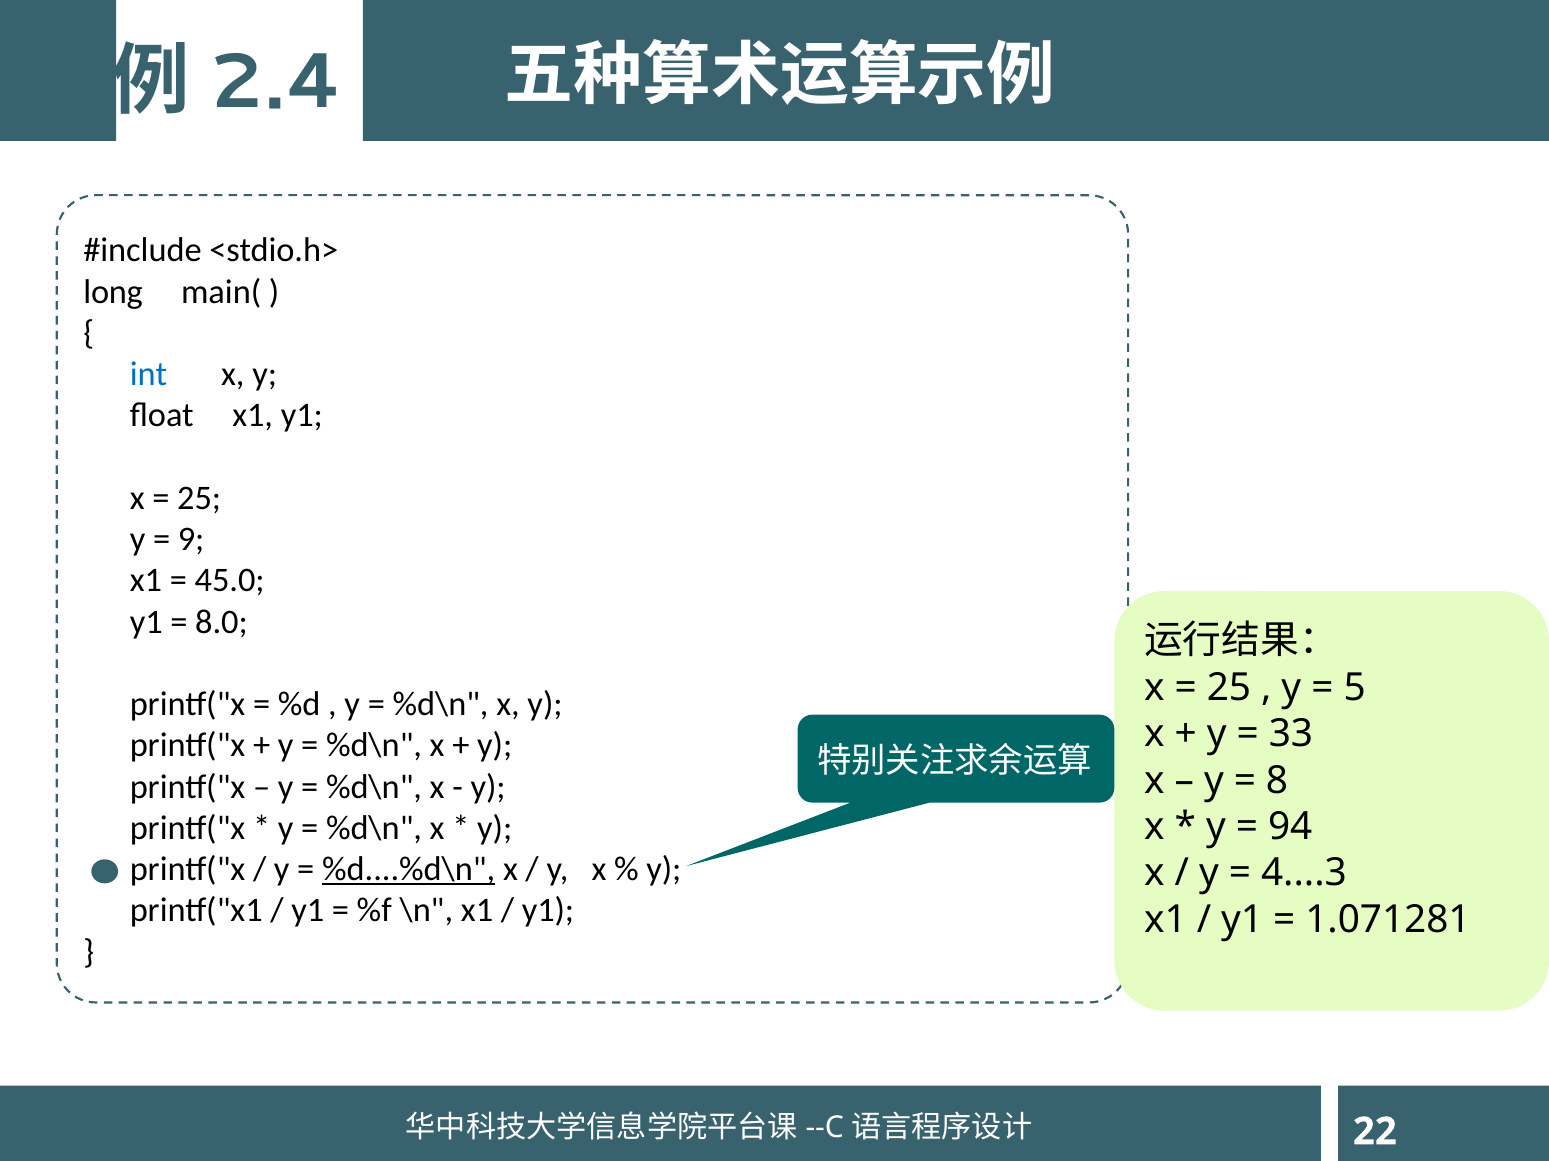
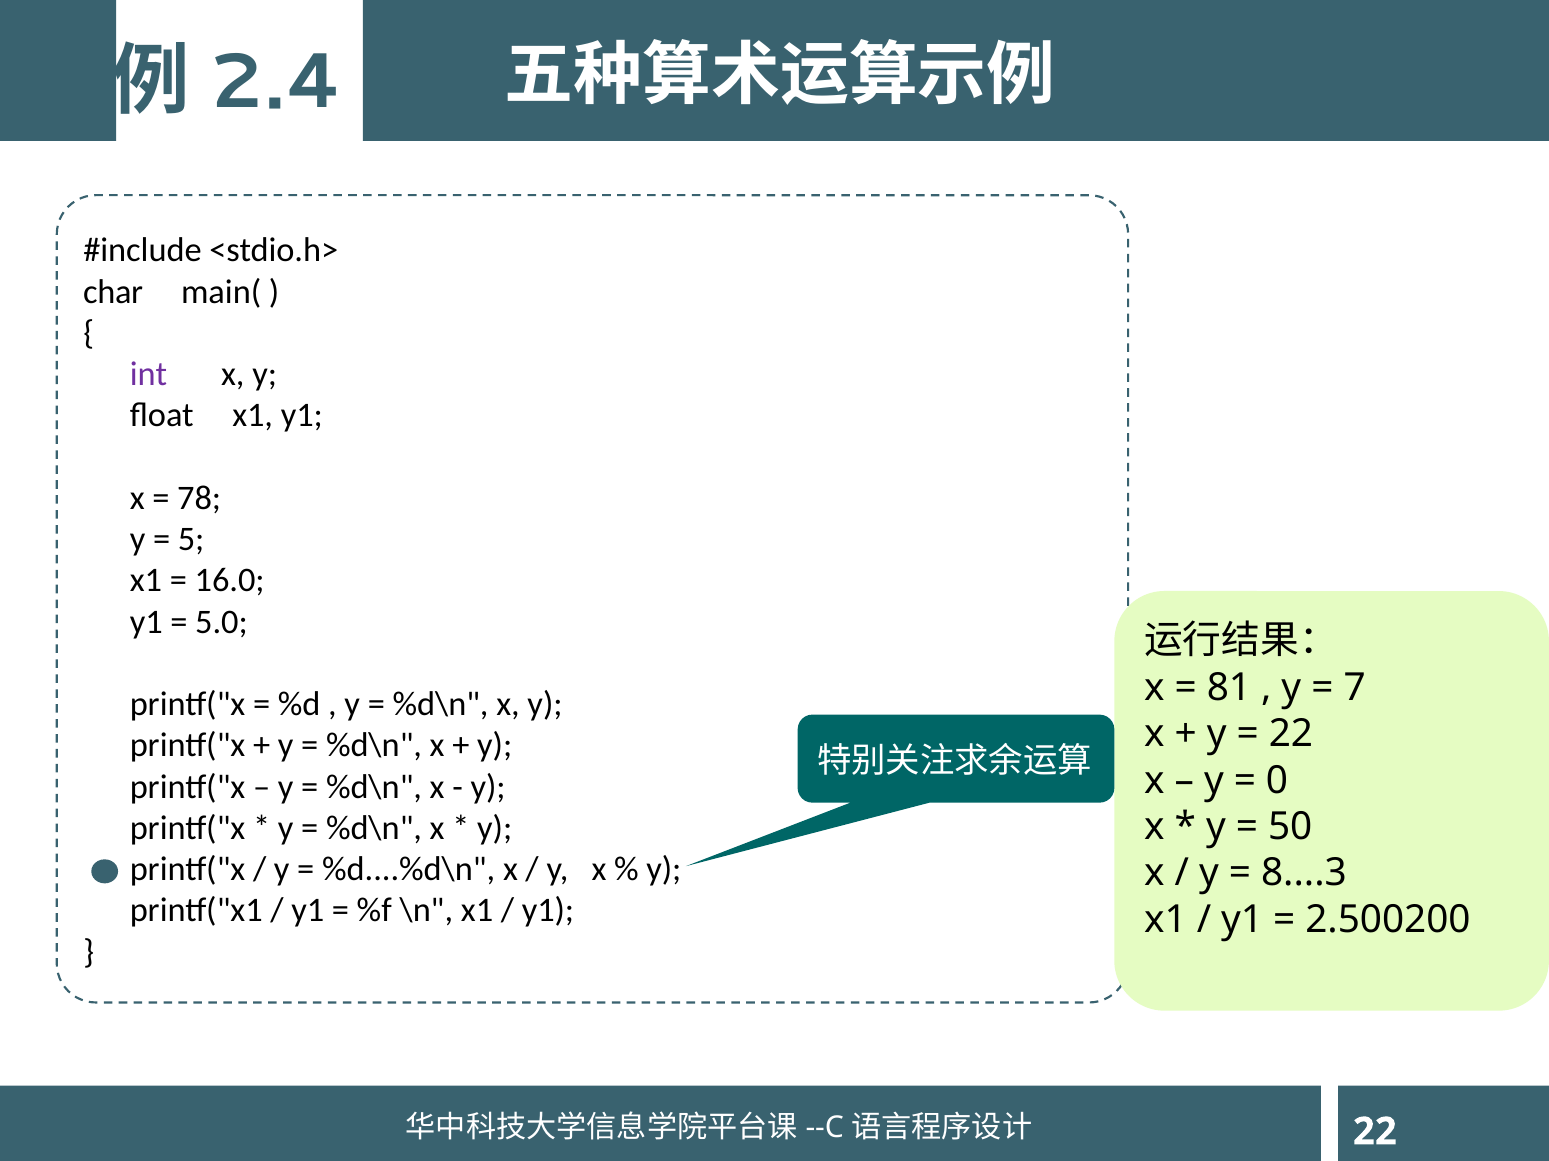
long: long -> char
int colour: blue -> purple
25 at (199, 498): 25 -> 78
9: 9 -> 5
45.0: 45.0 -> 16.0
8.0: 8.0 -> 5.0
25 at (1229, 688): 25 -> 81
5: 5 -> 7
33 at (1291, 734): 33 -> 22
8: 8 -> 0
94: 94 -> 50
%d....%d\n underline: present -> none
4....3: 4....3 -> 8....3
1.071281: 1.071281 -> 2.500200
